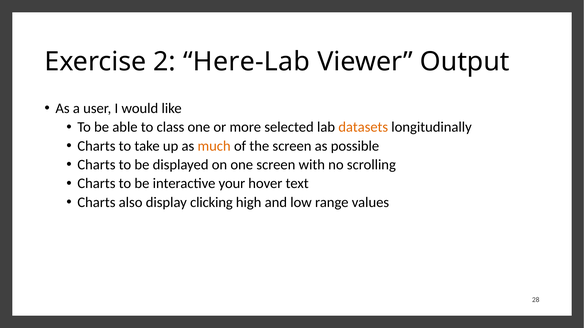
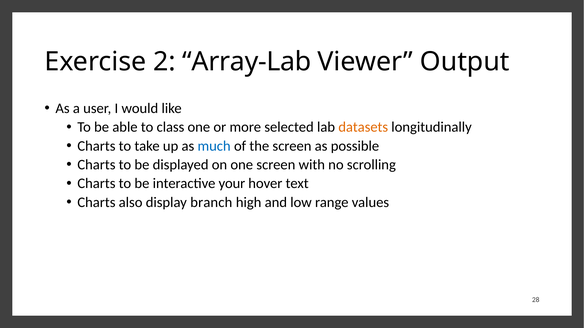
Here-Lab: Here-Lab -> Array-Lab
much colour: orange -> blue
clicking: clicking -> branch
